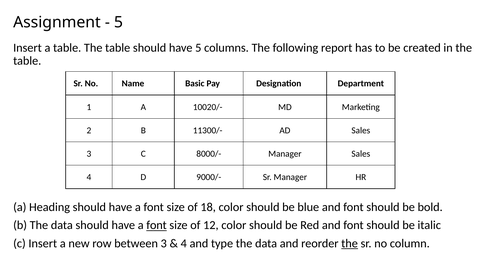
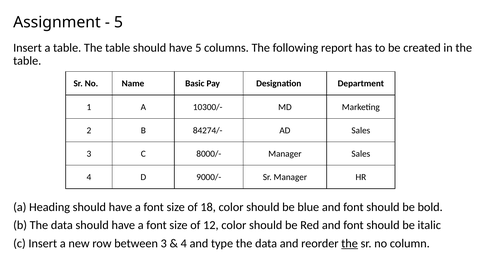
10020/-: 10020/- -> 10300/-
11300/-: 11300/- -> 84274/-
font at (157, 226) underline: present -> none
